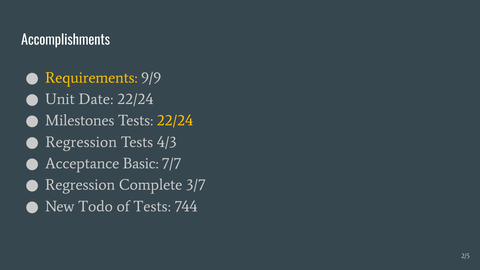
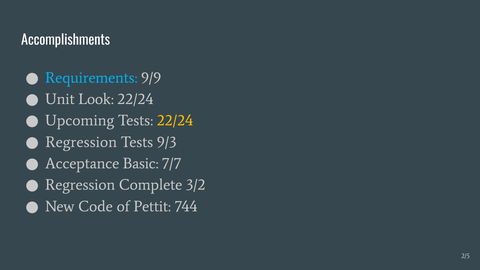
Requirements colour: yellow -> light blue
Date: Date -> Look
Milestones: Milestones -> Upcoming
4/3: 4/3 -> 9/3
3/7: 3/7 -> 3/2
Todo: Todo -> Code
of Tests: Tests -> Pettit
